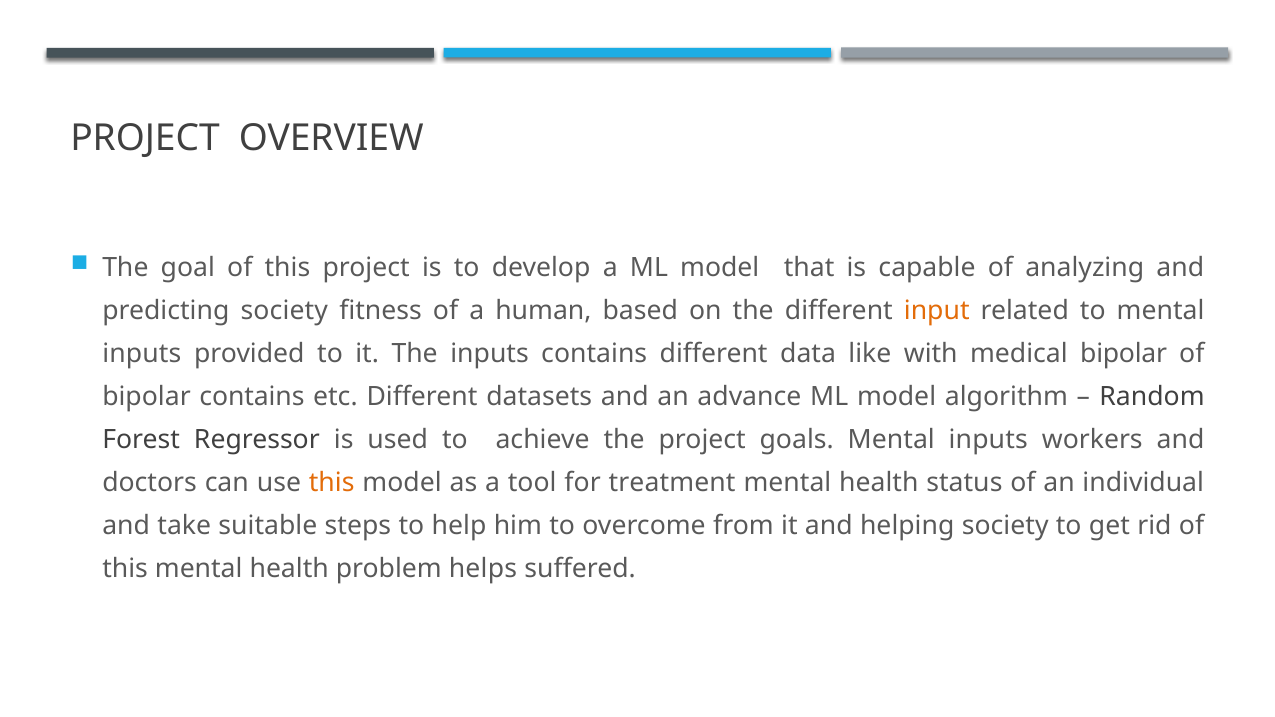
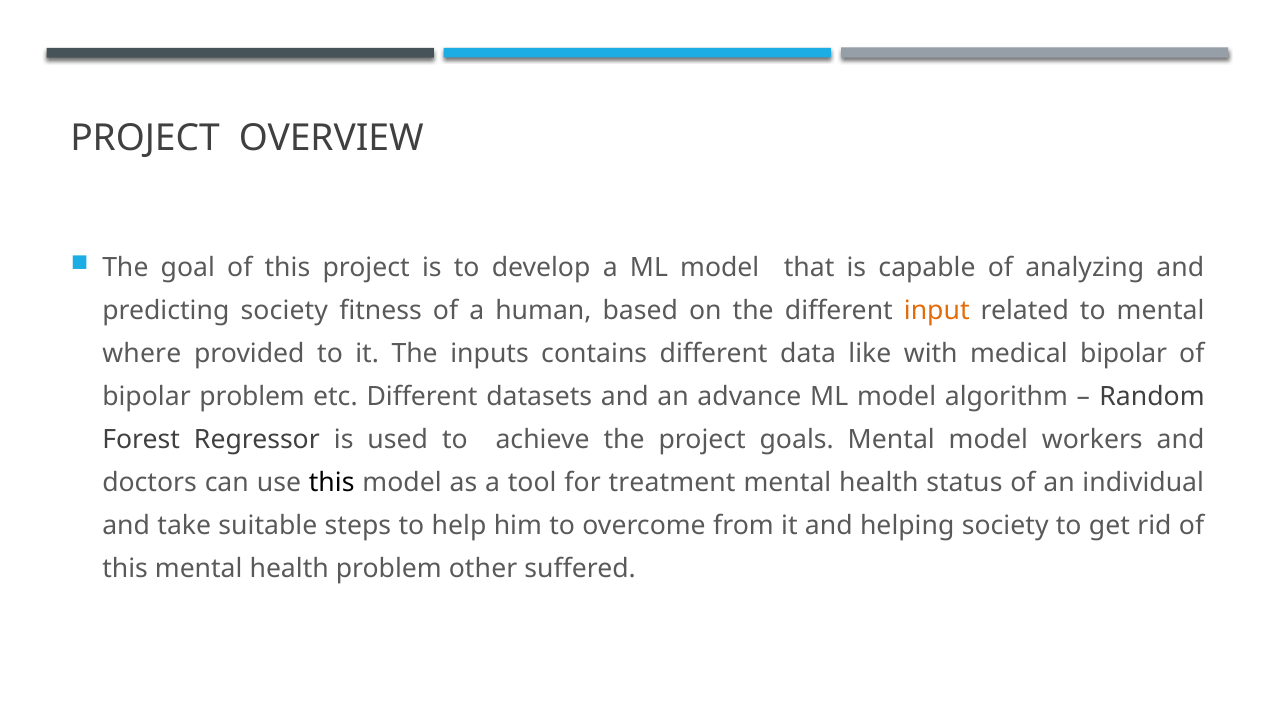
inputs at (142, 354): inputs -> where
bipolar contains: contains -> problem
goals Mental inputs: inputs -> model
this at (332, 483) colour: orange -> black
helps: helps -> other
